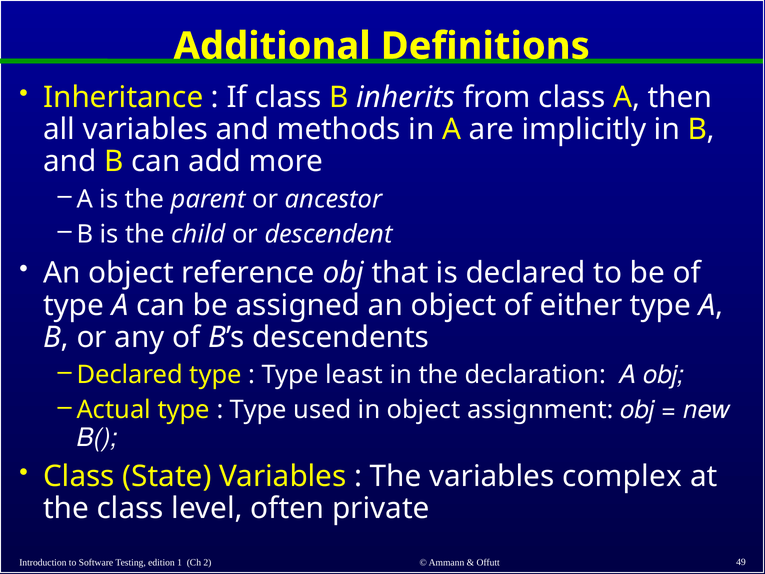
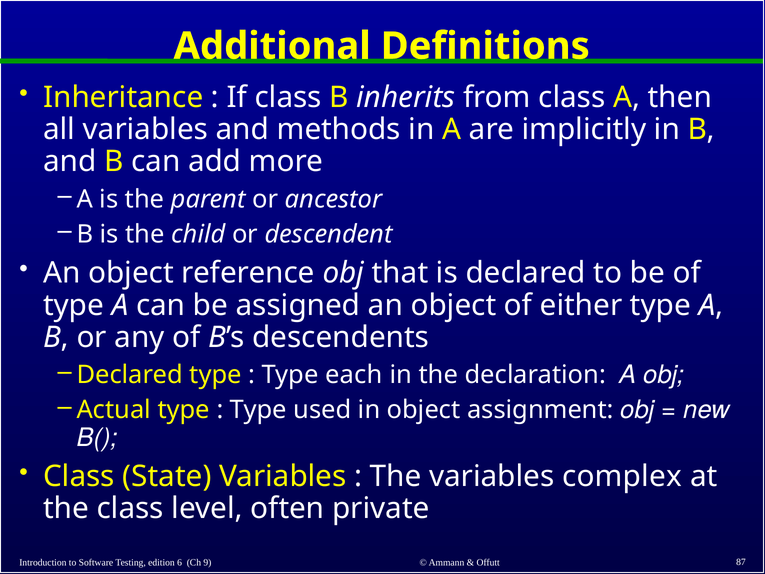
least: least -> each
49: 49 -> 87
1: 1 -> 6
2: 2 -> 9
